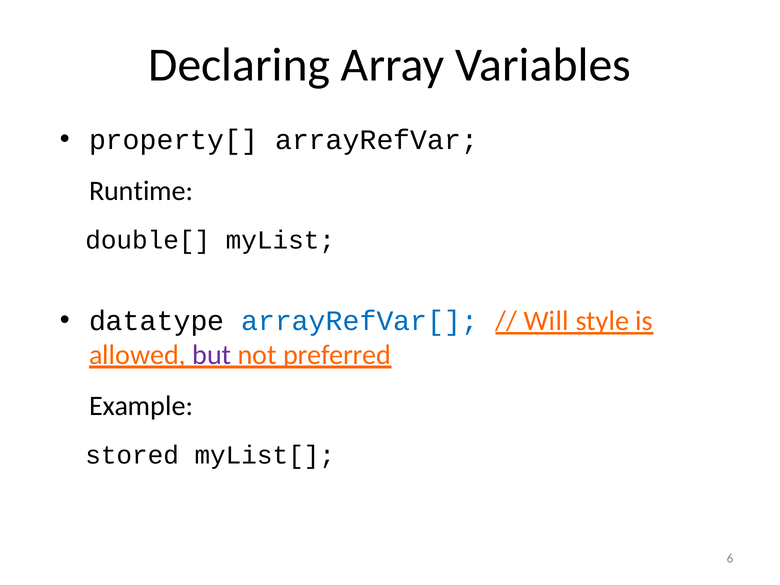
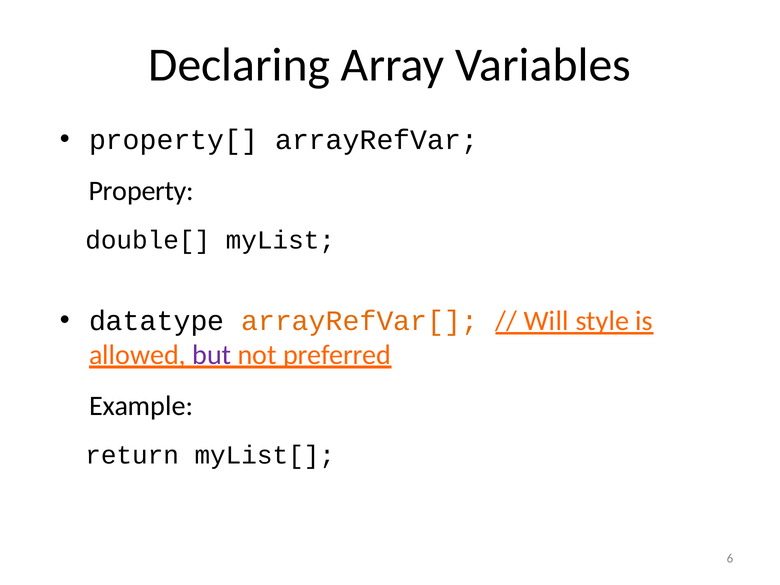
Runtime: Runtime -> Property
arrayRefVar[ colour: blue -> orange
stored: stored -> return
